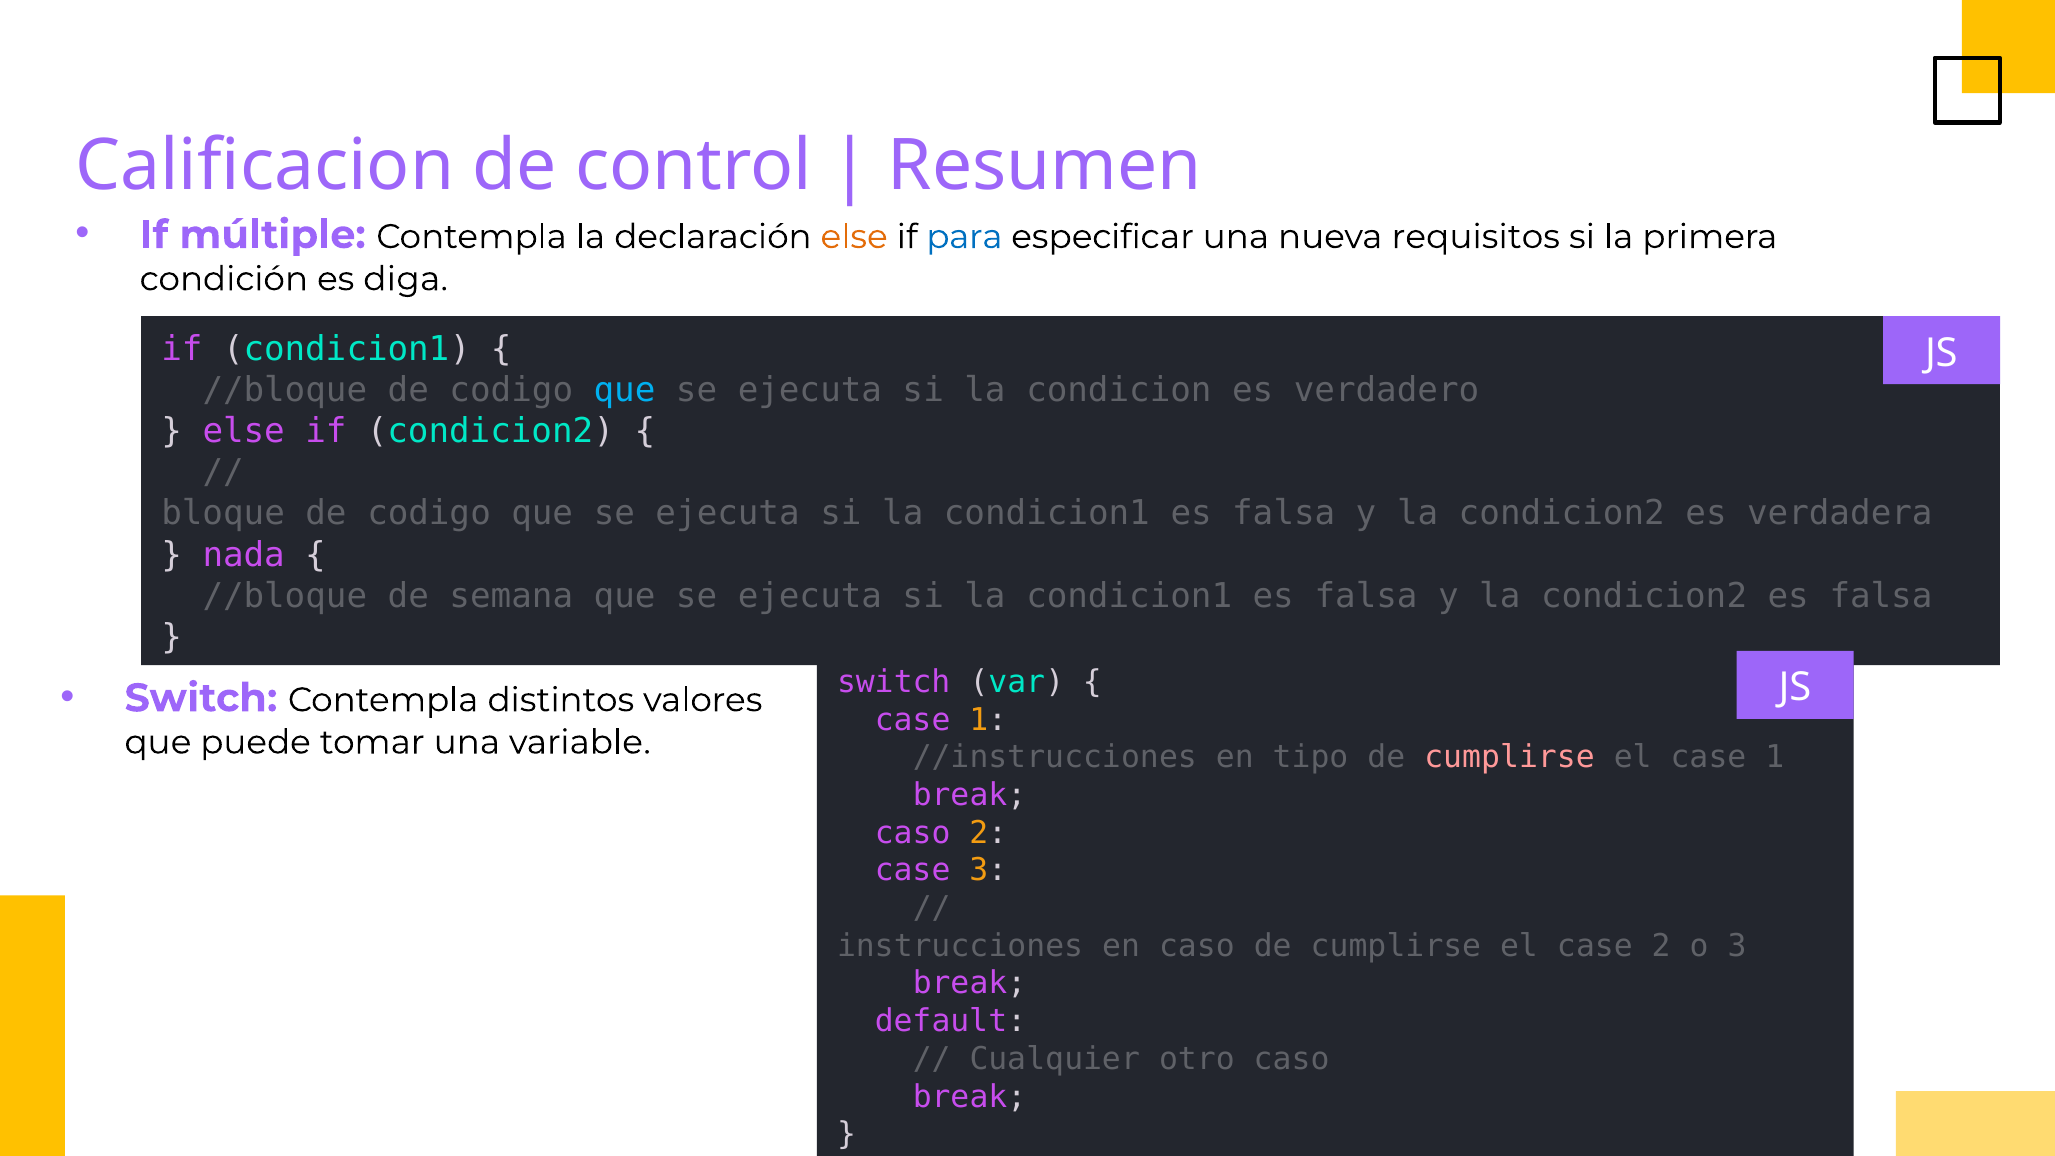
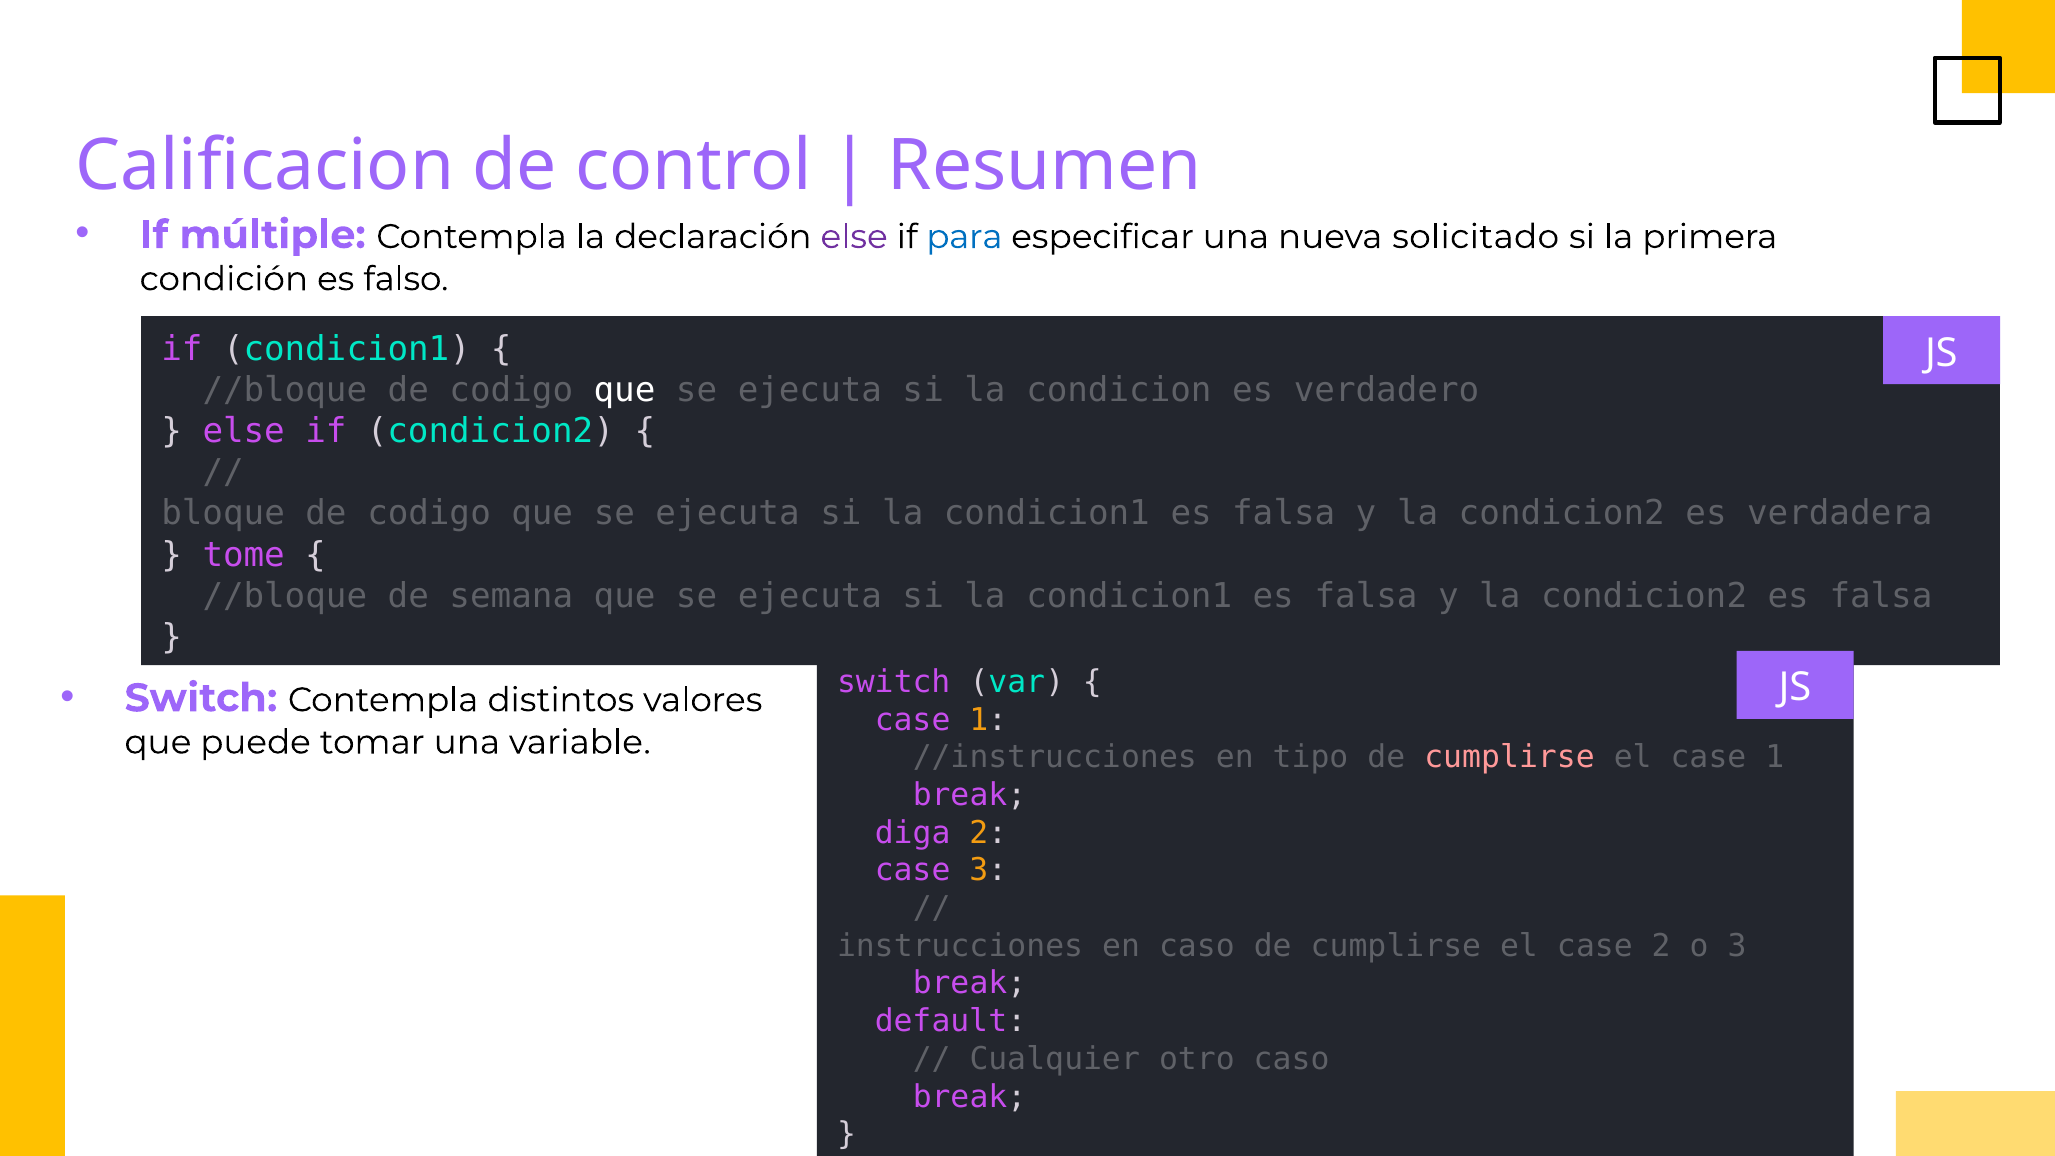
else at (854, 237) colour: orange -> purple
requisitos: requisitos -> solicitado
diga: diga -> falso
que at (625, 390) colour: light blue -> white
nada: nada -> tome
caso at (913, 833): caso -> diga
